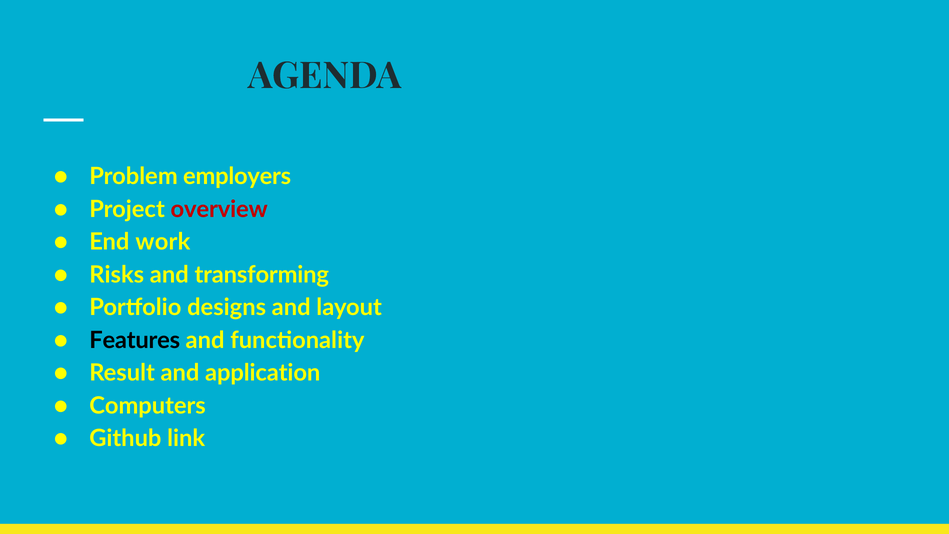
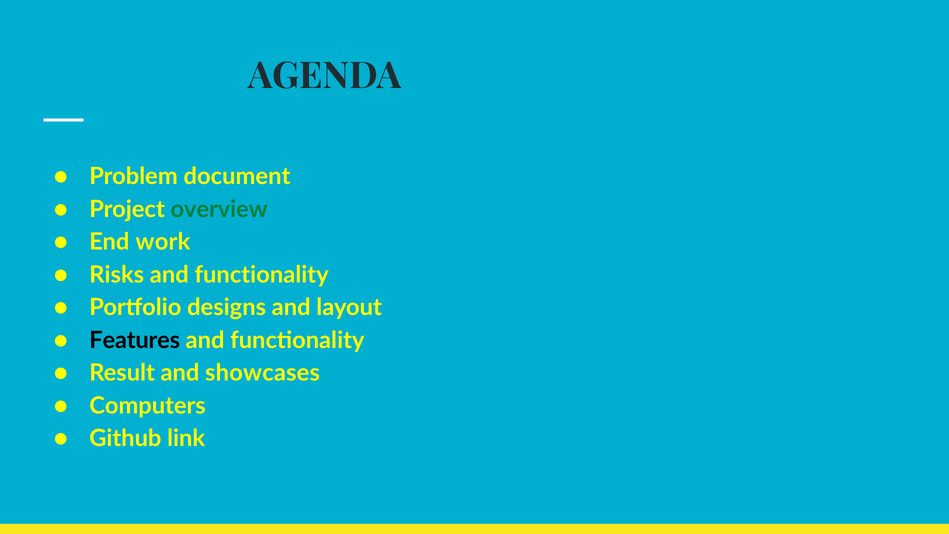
employers: employers -> document
overview colour: red -> green
transforming at (262, 275): transforming -> functionality
application: application -> showcases
